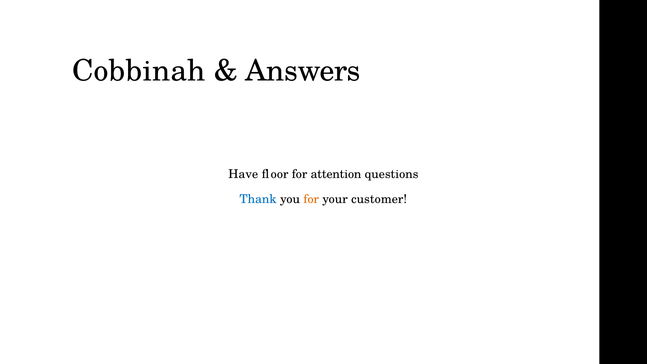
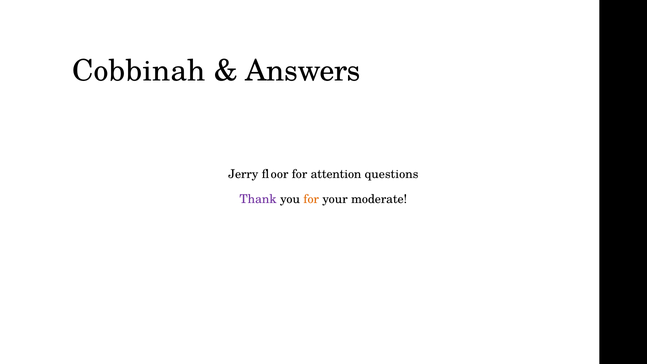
Have: Have -> Jerry
Thank colour: blue -> purple
customer: customer -> moderate
